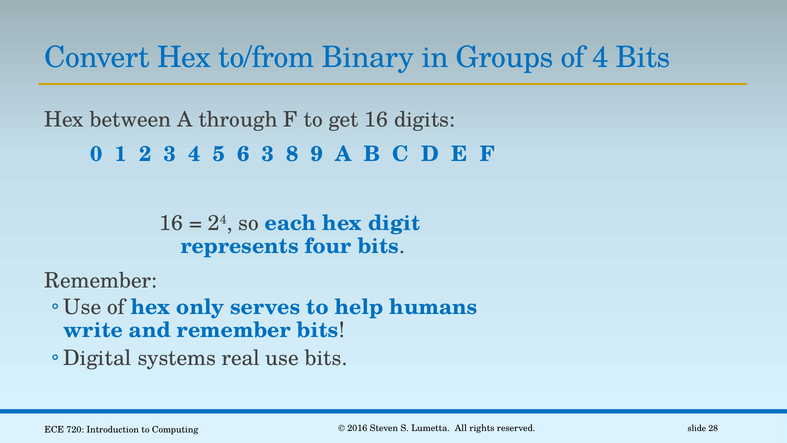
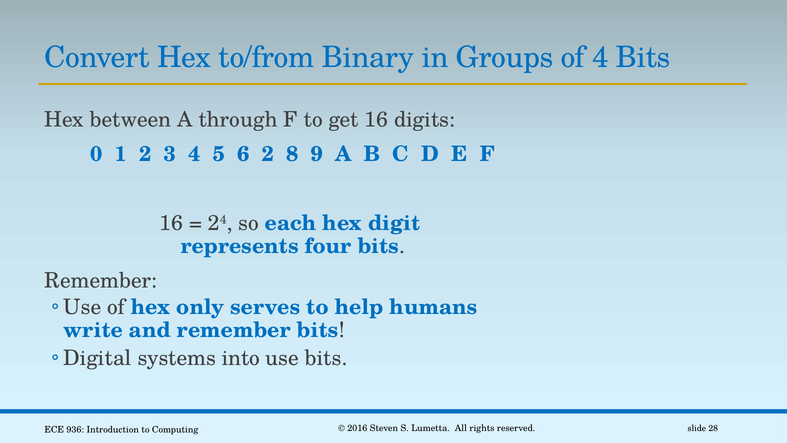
6 3: 3 -> 2
real: real -> into
720: 720 -> 936
